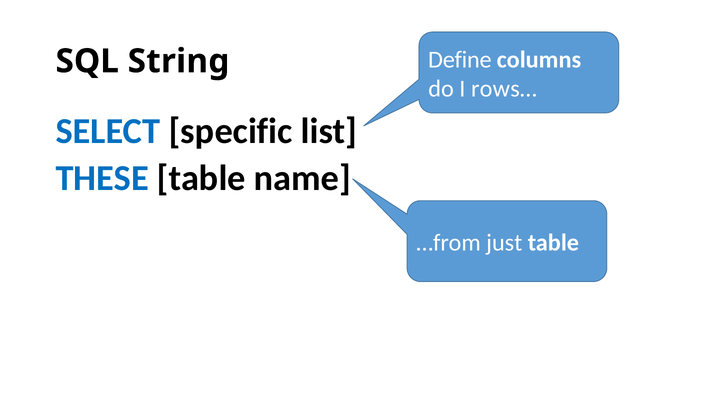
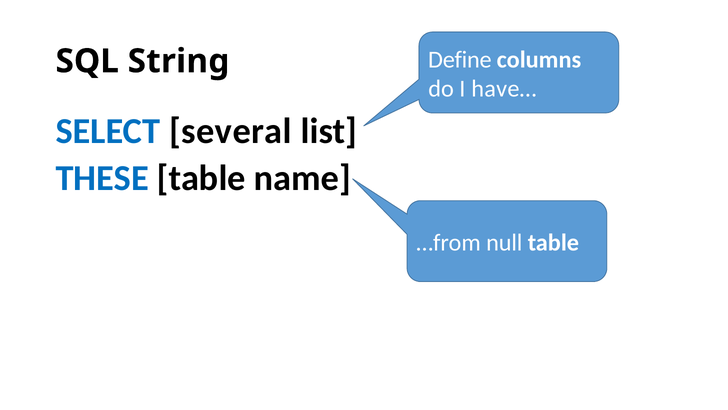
rows…: rows… -> have…
specific: specific -> several
just: just -> null
